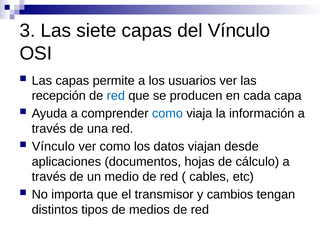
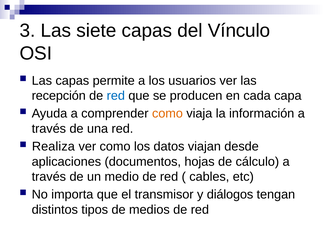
como at (167, 113) colour: blue -> orange
Vínculo at (53, 146): Vínculo -> Realiza
cambios: cambios -> diálogos
